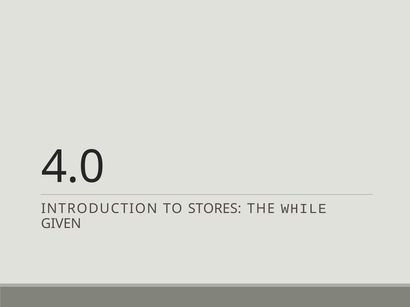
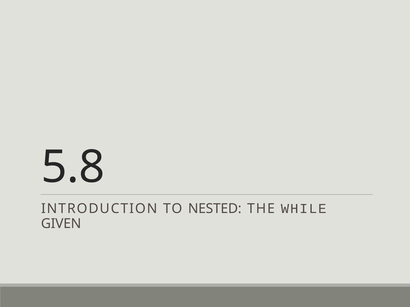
4.0: 4.0 -> 5.8
STORES: STORES -> NESTED
